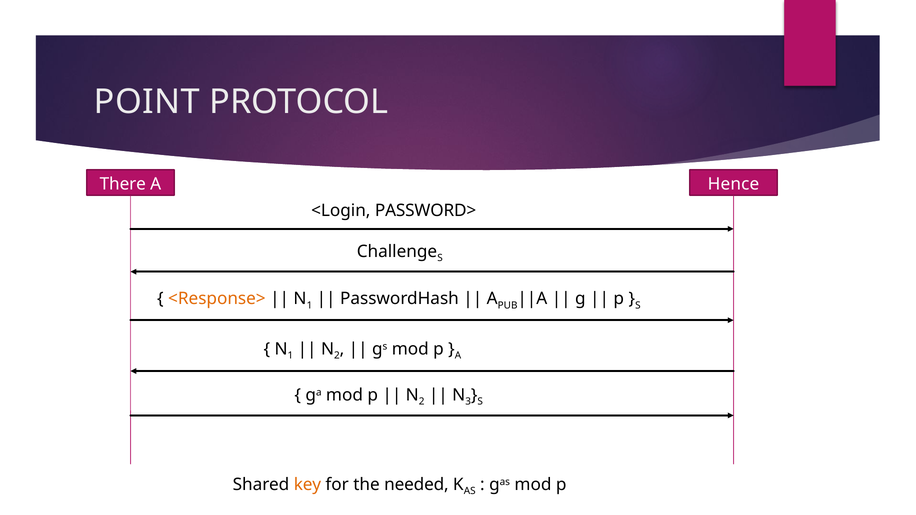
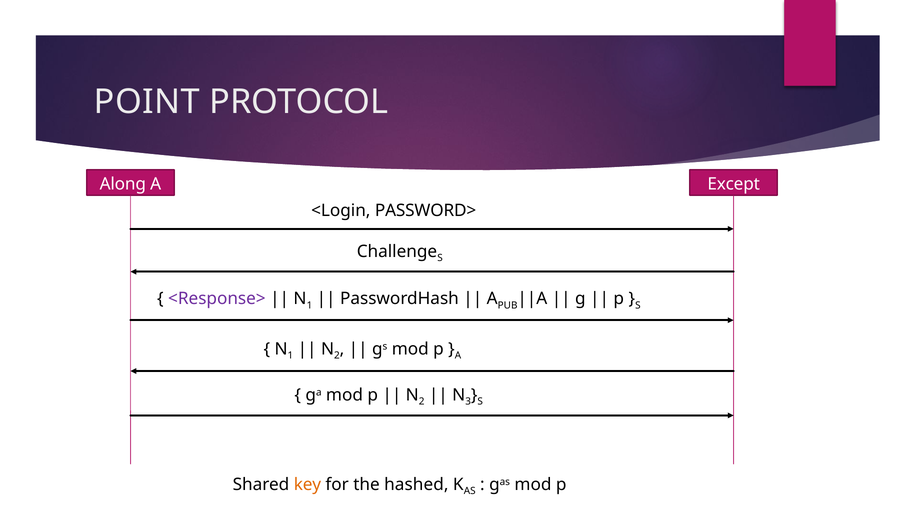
There: There -> Along
Hence: Hence -> Except
<Response> colour: orange -> purple
needed: needed -> hashed
